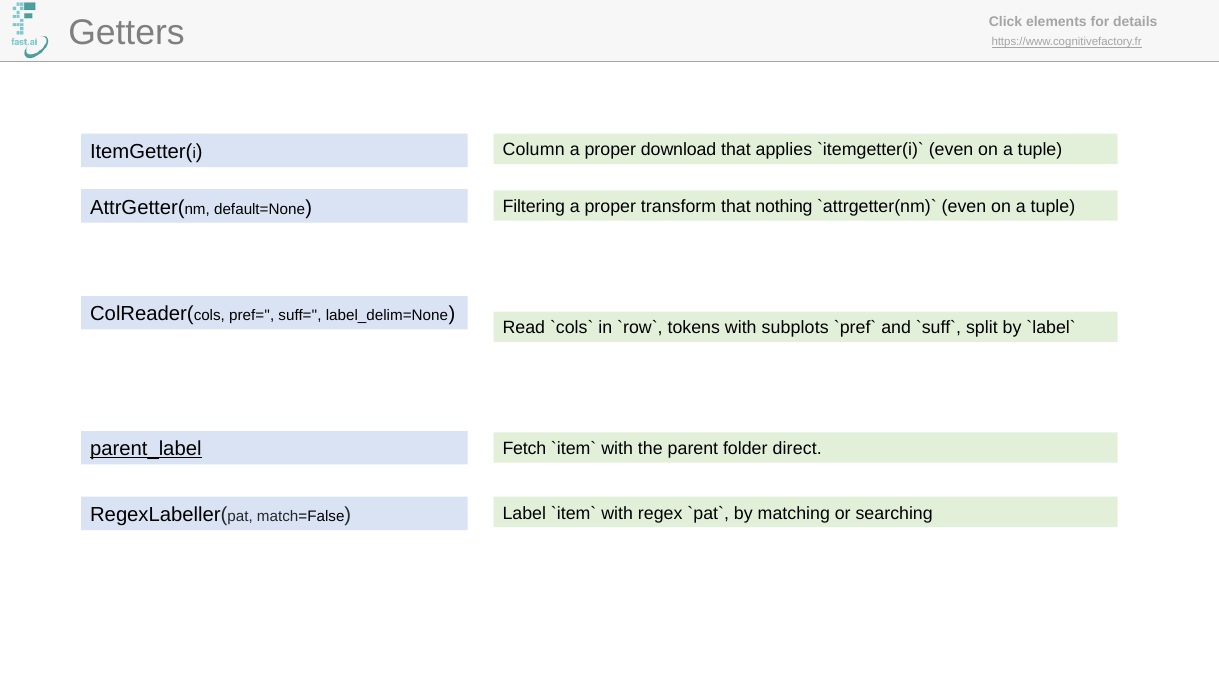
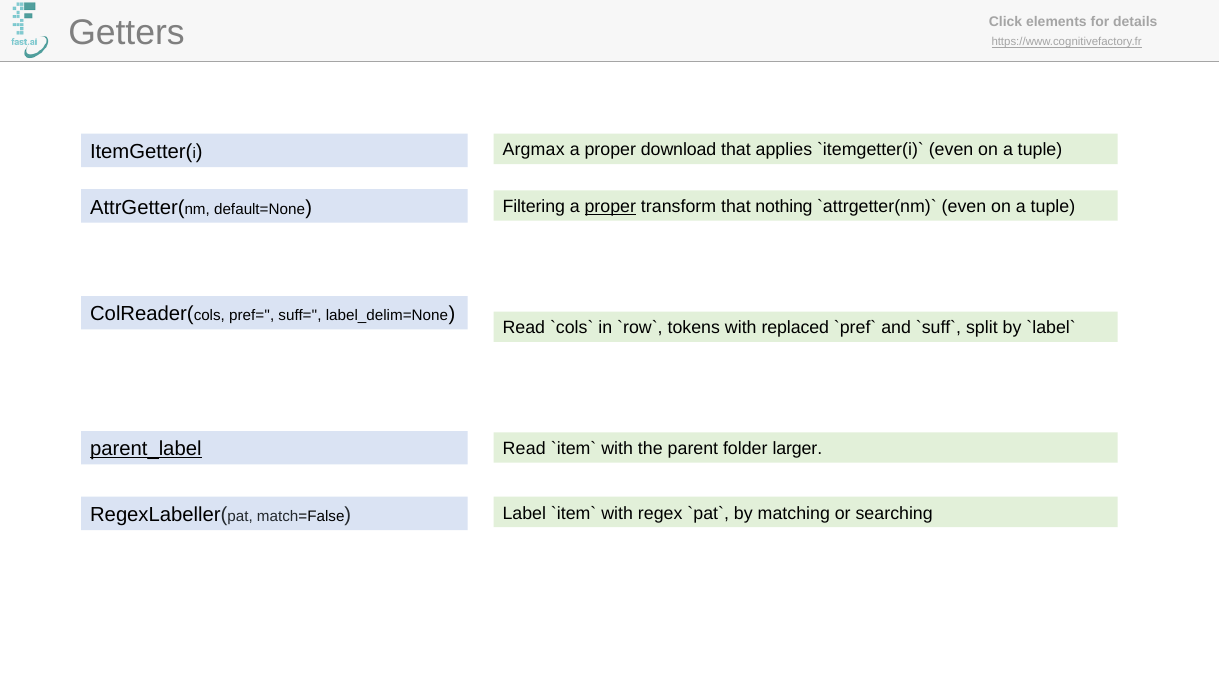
Column: Column -> Argmax
proper at (610, 207) underline: none -> present
subplots: subplots -> replaced
Fetch at (524, 449): Fetch -> Read
direct: direct -> larger
